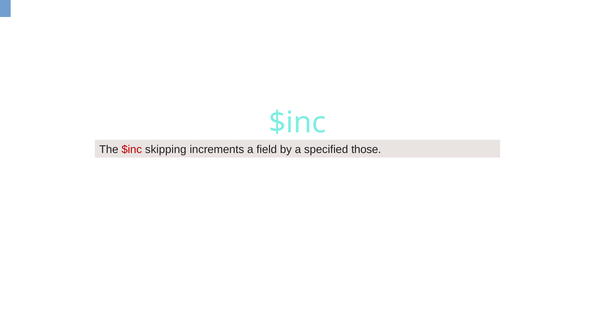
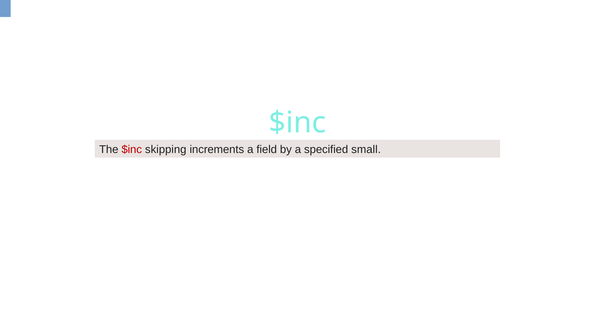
those: those -> small
